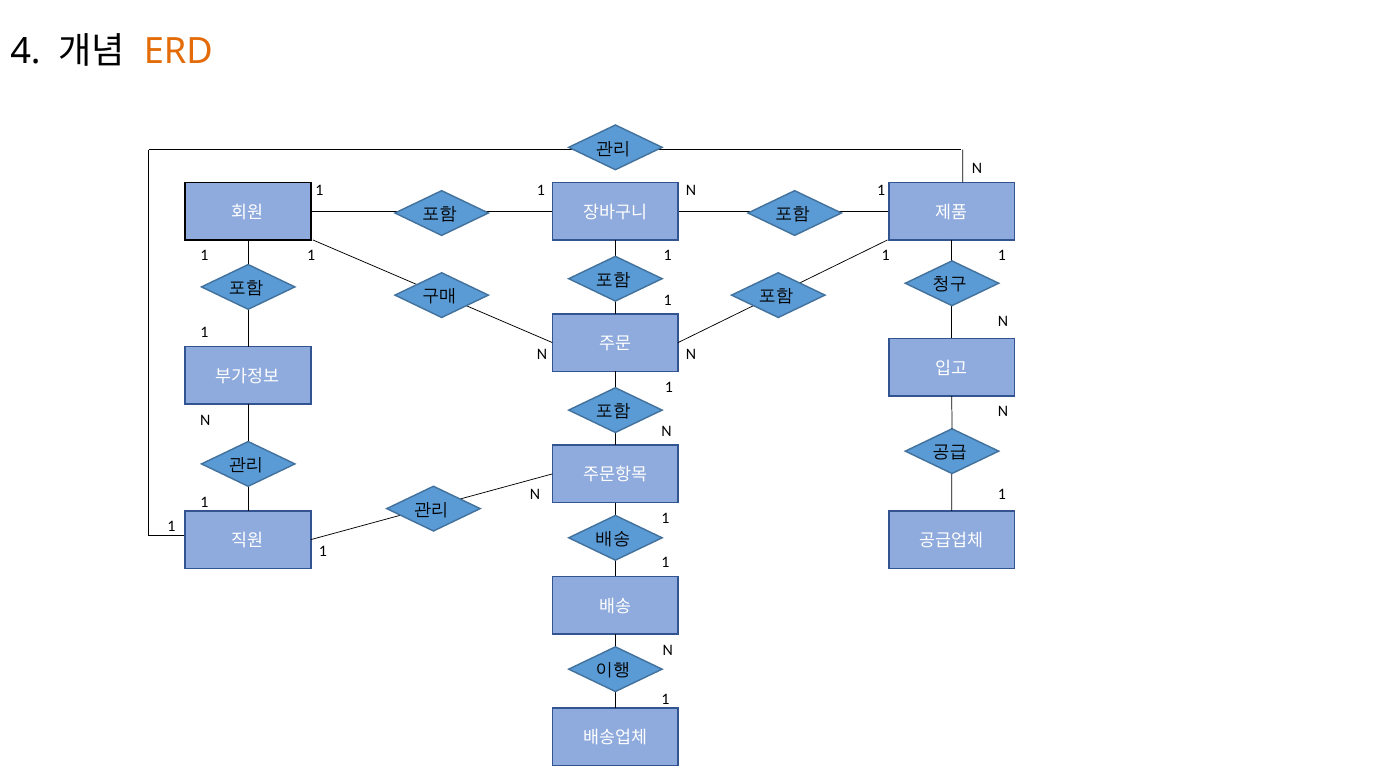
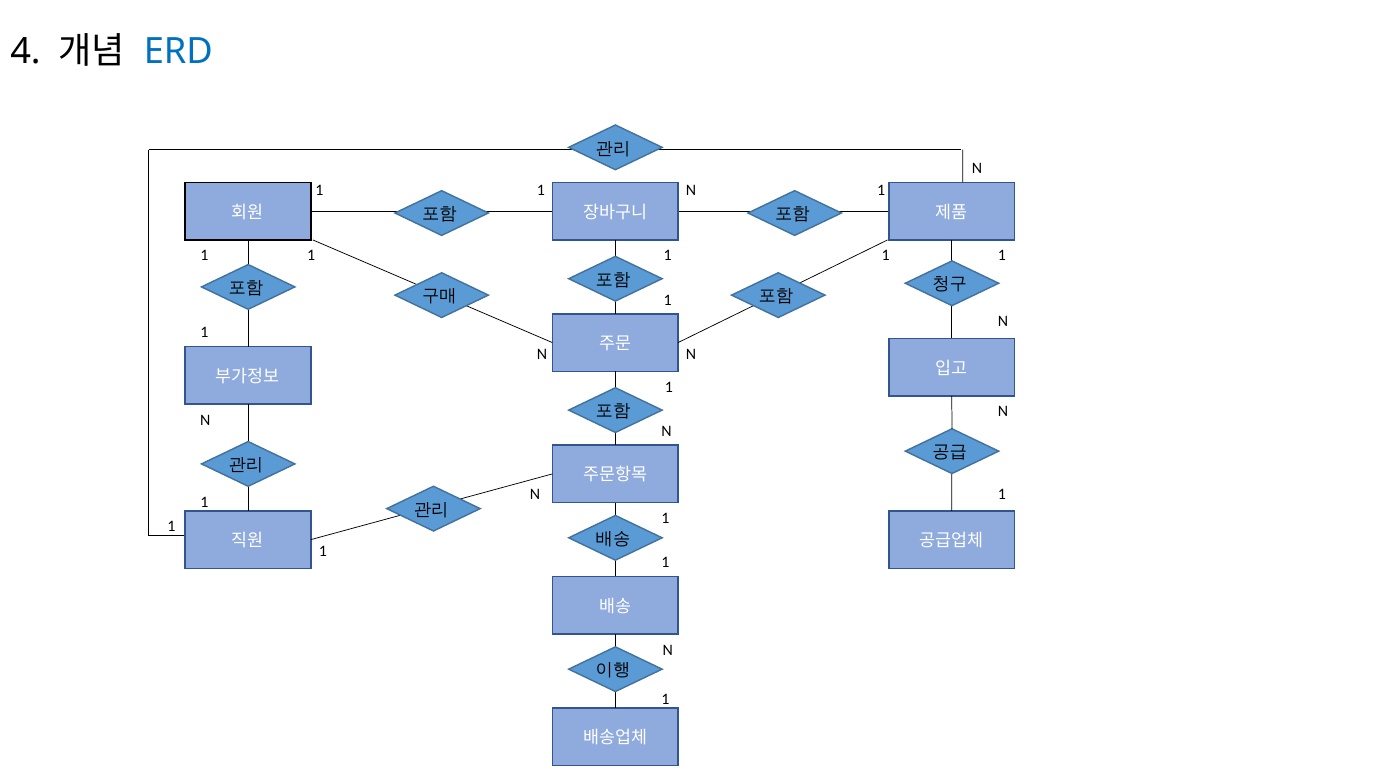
ERD colour: orange -> blue
